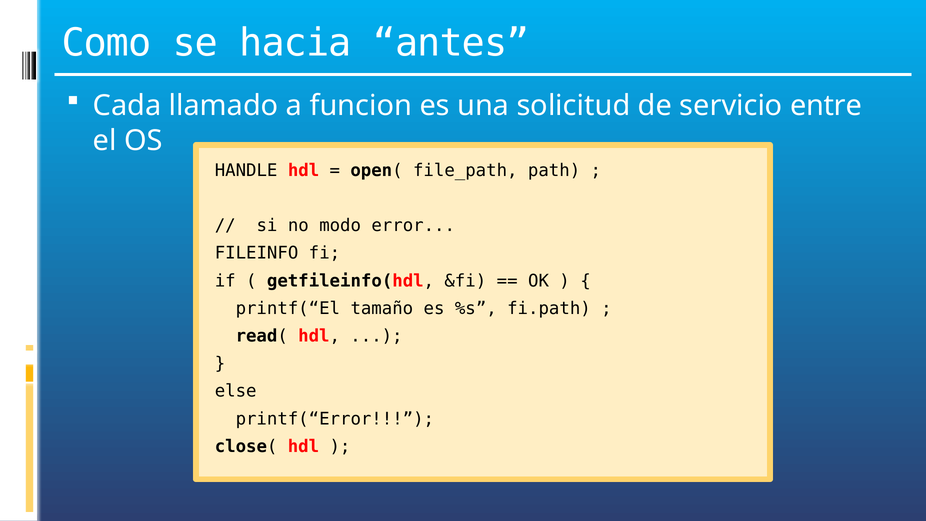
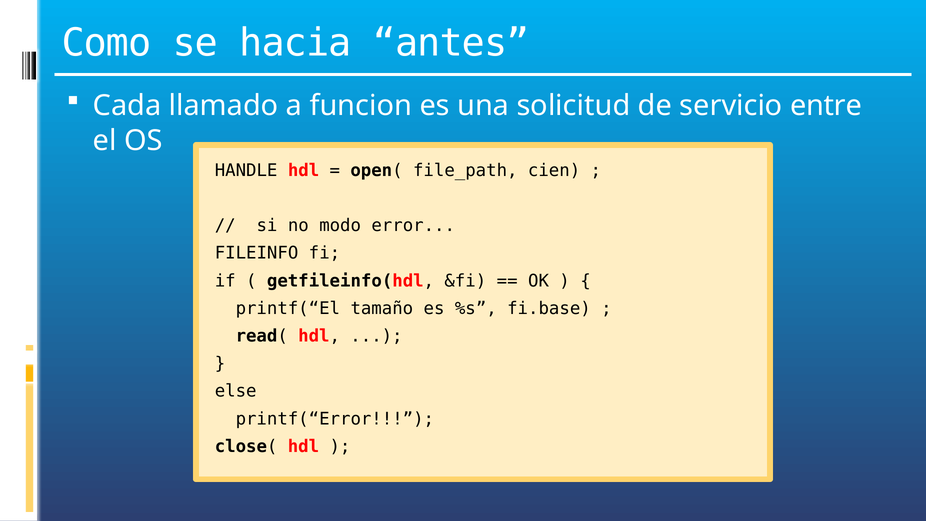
path: path -> cien
fi.path: fi.path -> fi.base
